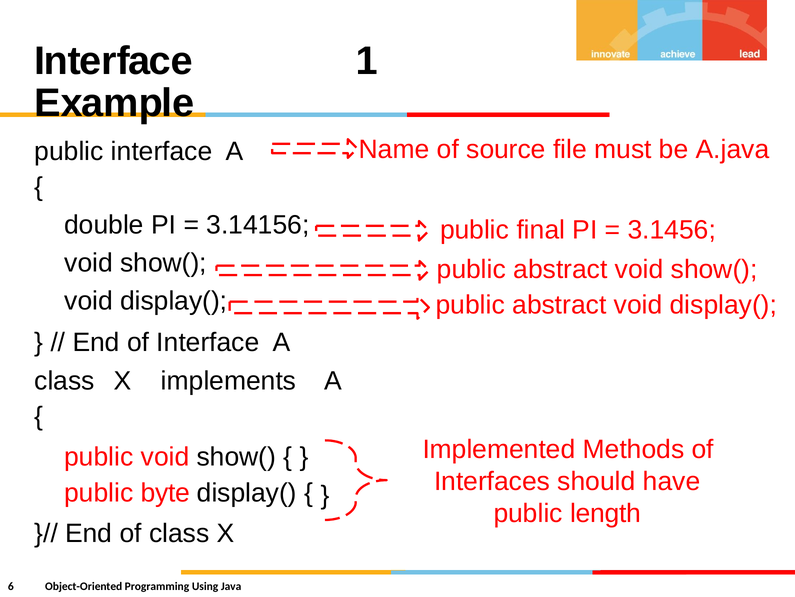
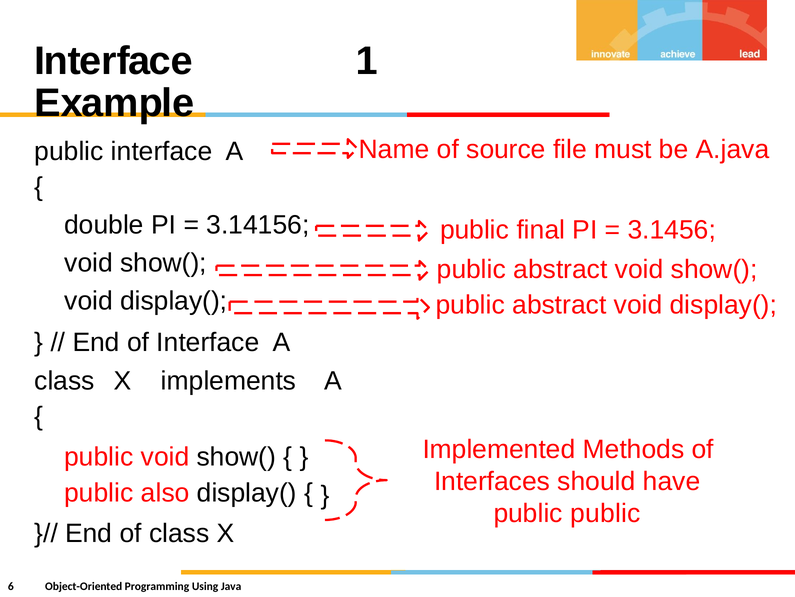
byte: byte -> also
length at (606, 513): length -> public
